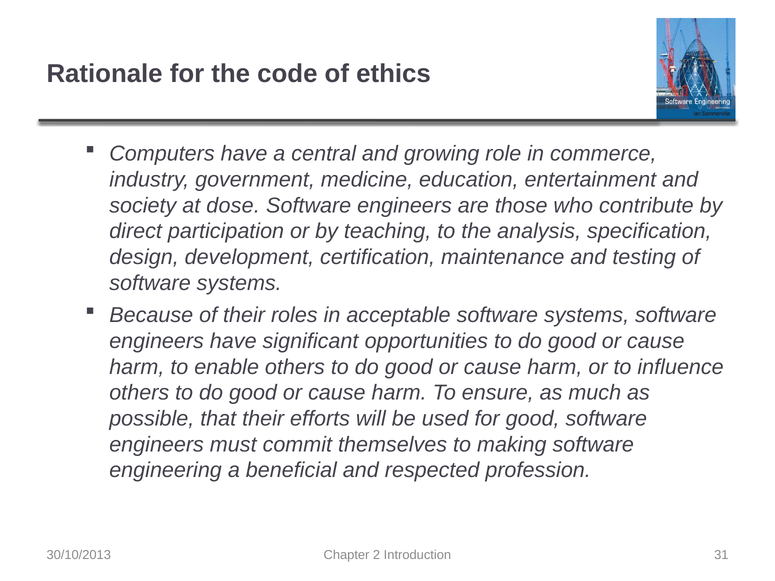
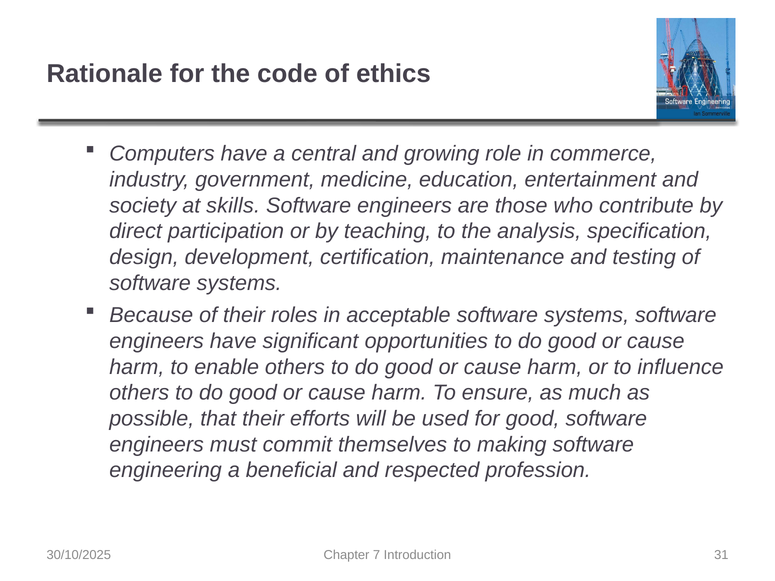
dose: dose -> skills
30/10/2013: 30/10/2013 -> 30/10/2025
2: 2 -> 7
